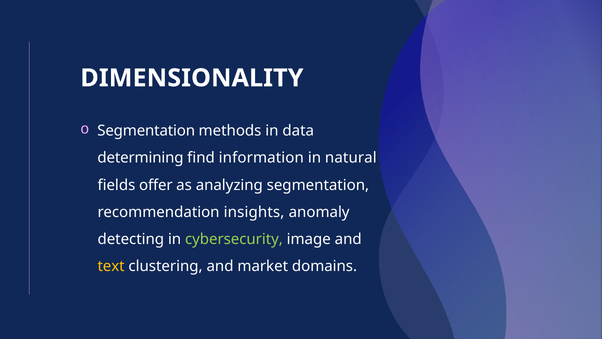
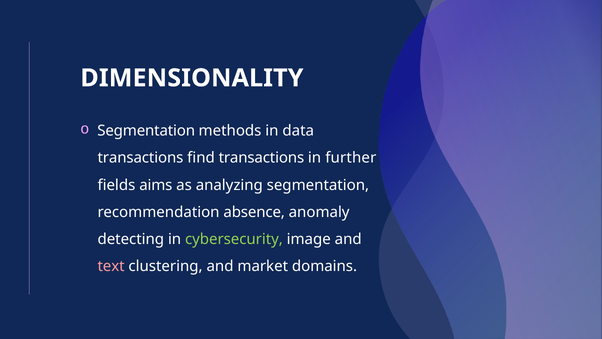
determining at (140, 158): determining -> transactions
find information: information -> transactions
natural: natural -> further
offer: offer -> aims
insights: insights -> absence
text colour: yellow -> pink
